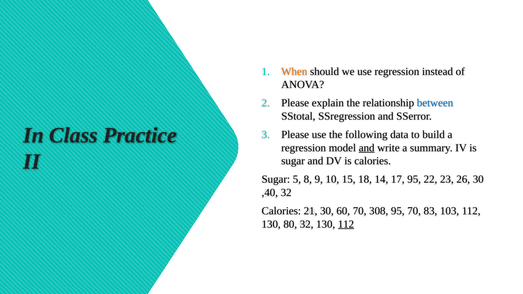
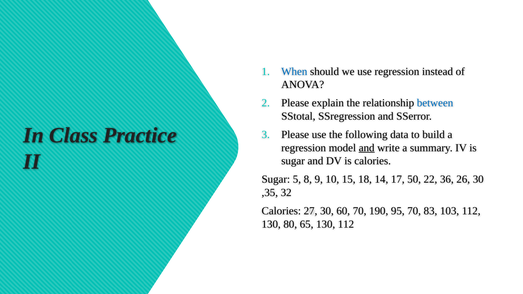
When colour: orange -> blue
17 95: 95 -> 50
23: 23 -> 36
,40: ,40 -> ,35
21: 21 -> 27
308: 308 -> 190
80 32: 32 -> 65
112 at (346, 224) underline: present -> none
